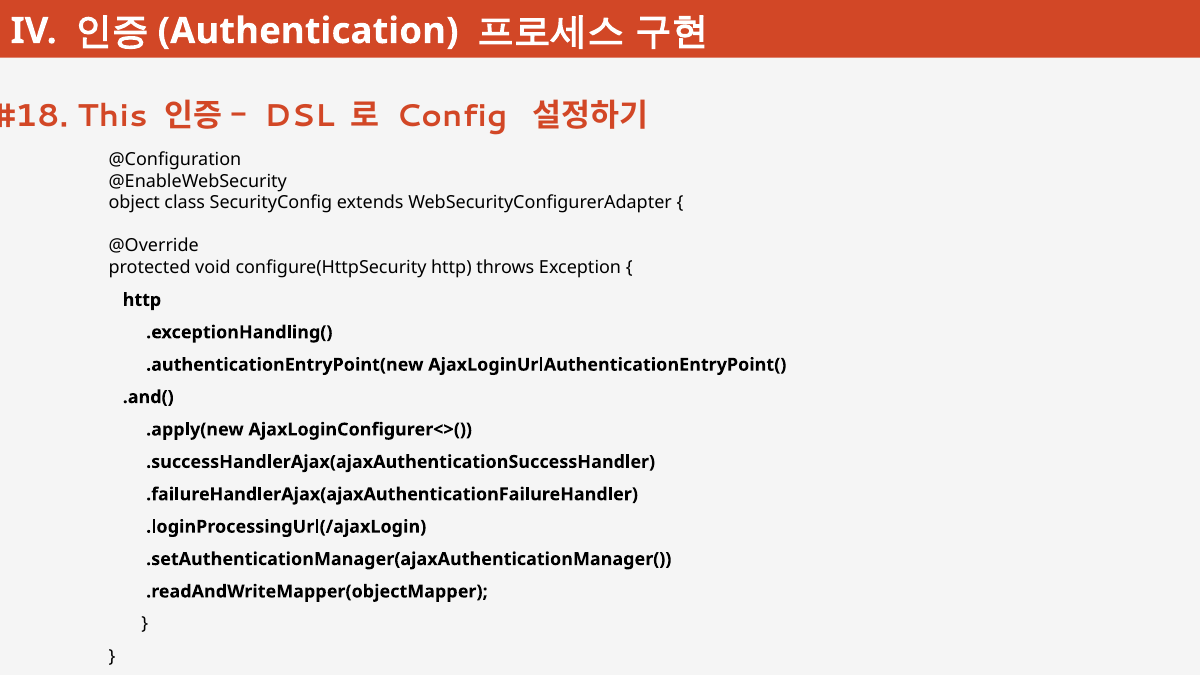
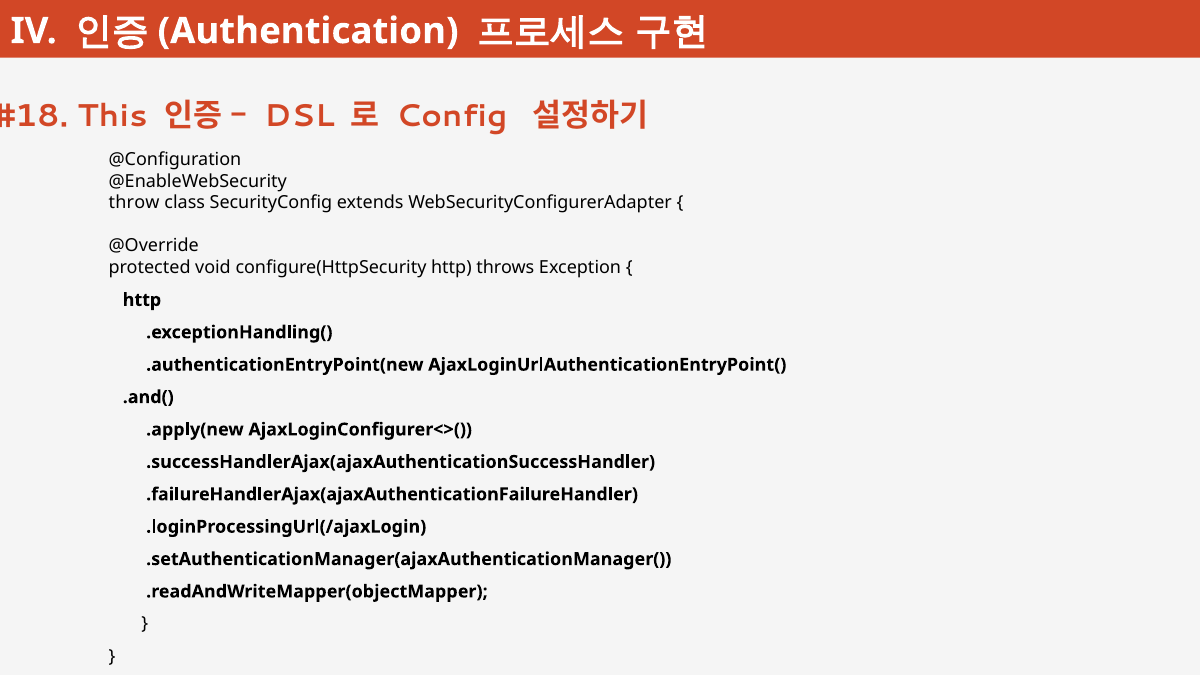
object: object -> throw
